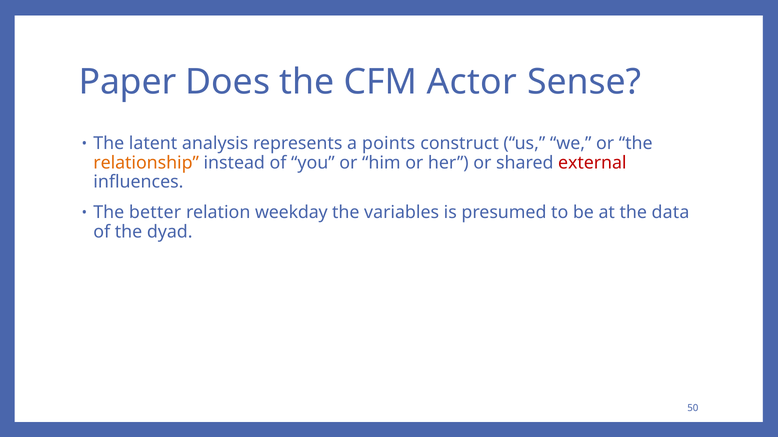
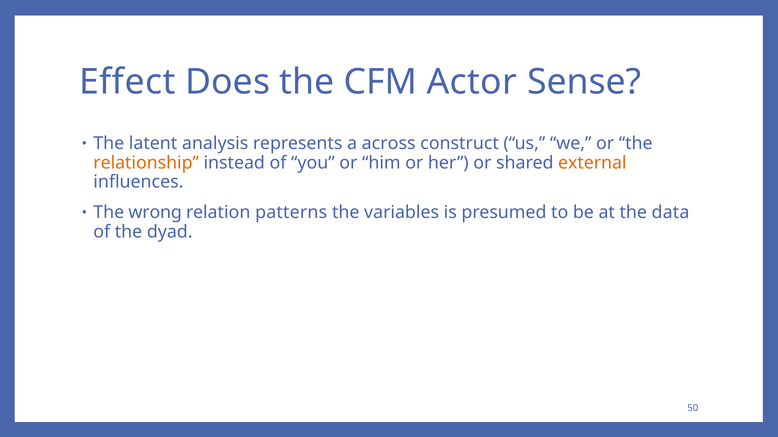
Paper: Paper -> Effect
points: points -> across
external colour: red -> orange
better: better -> wrong
weekday: weekday -> patterns
